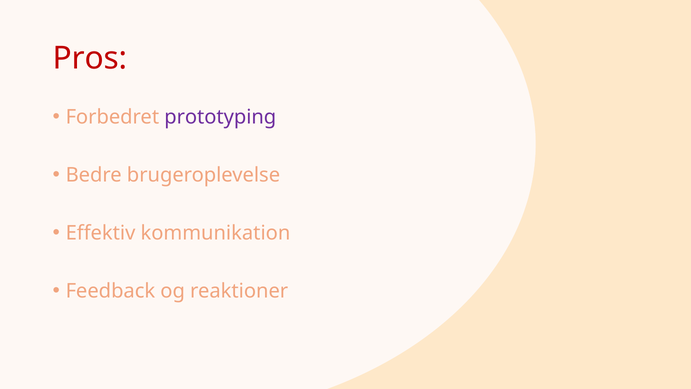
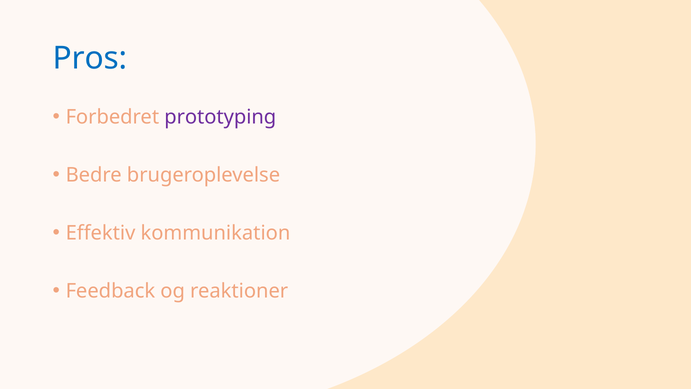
Pros colour: red -> blue
